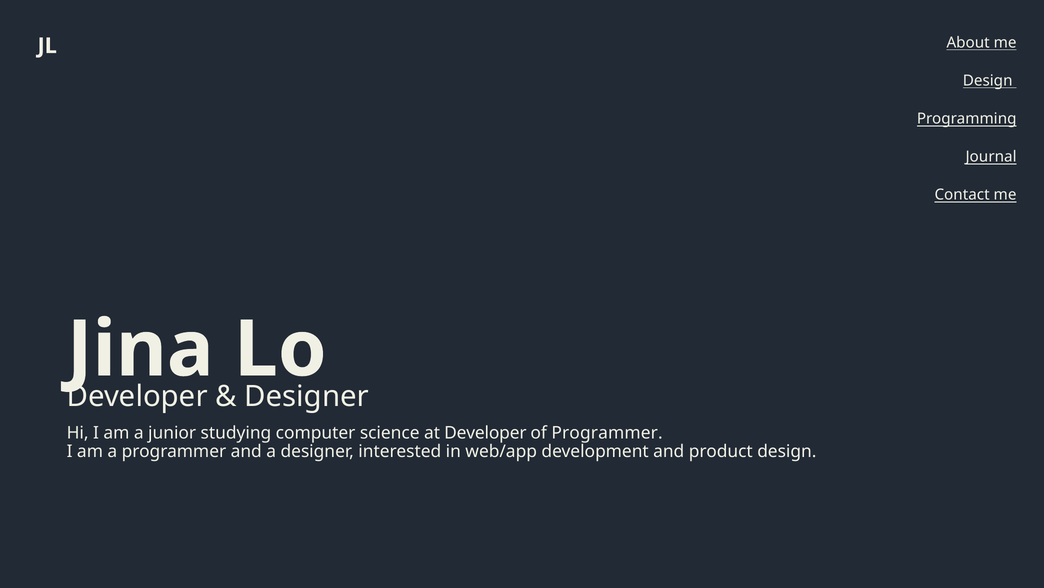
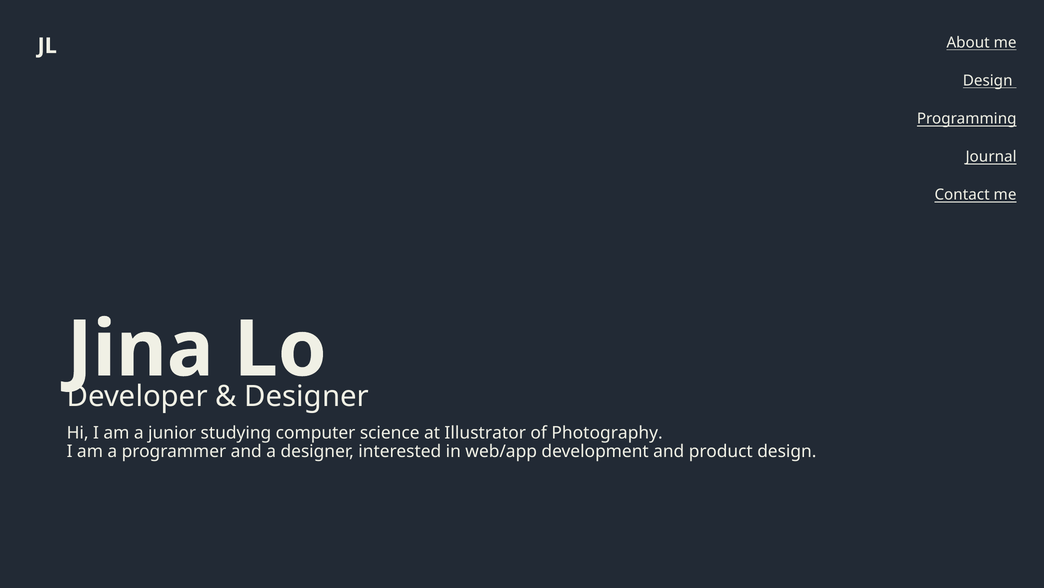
at Developer: Developer -> Illustrator
of Programmer: Programmer -> Photography
